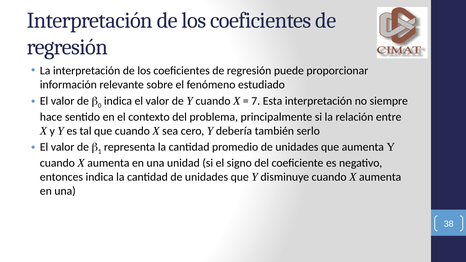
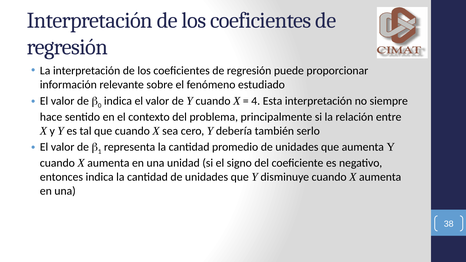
7: 7 -> 4
